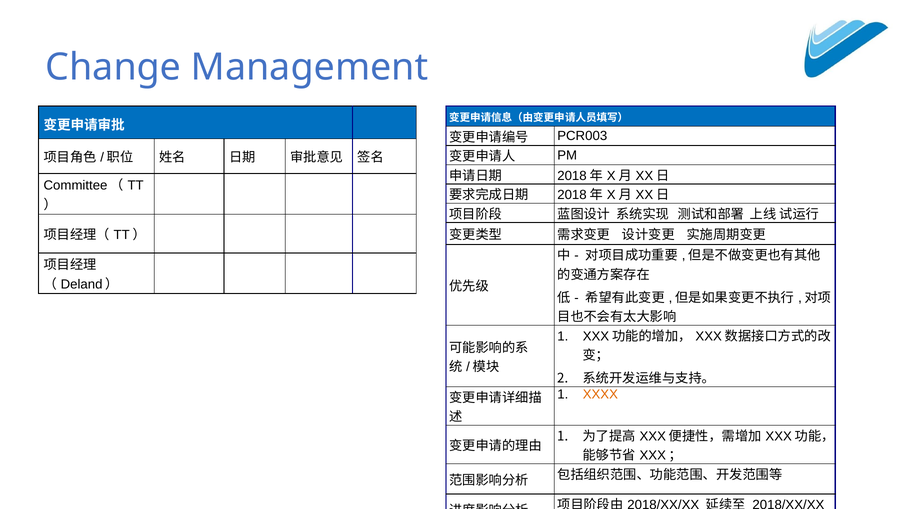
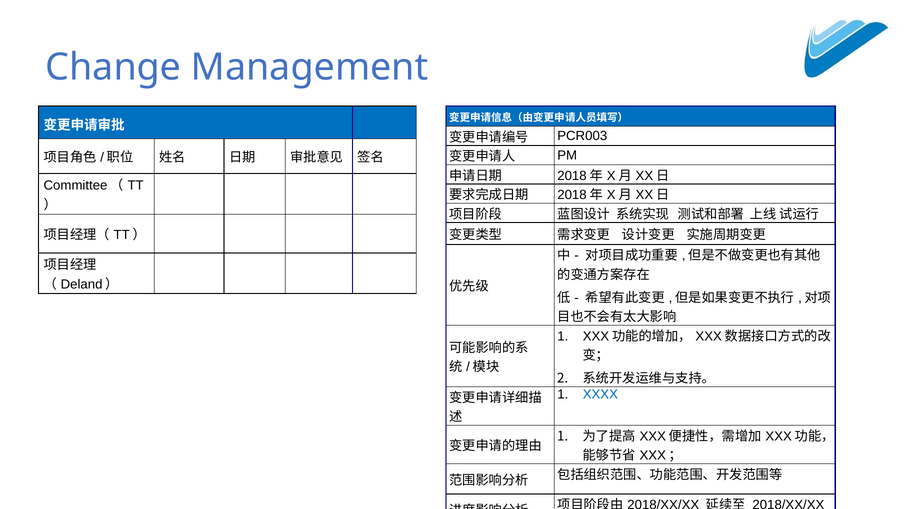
XXXX colour: orange -> blue
